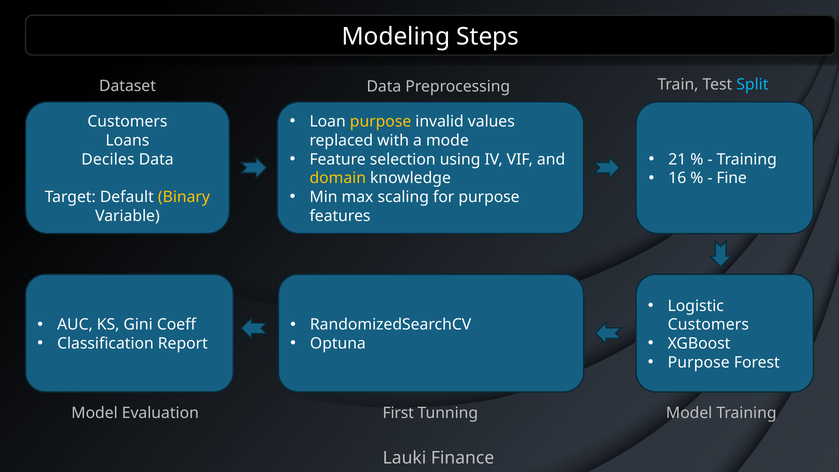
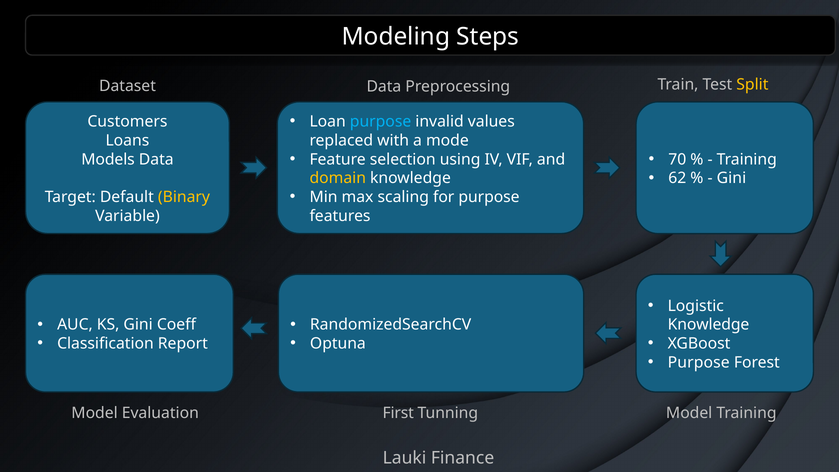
Split colour: light blue -> yellow
purpose at (381, 122) colour: yellow -> light blue
21: 21 -> 70
Deciles: Deciles -> Models
16: 16 -> 62
Fine at (732, 178): Fine -> Gini
Customers at (708, 325): Customers -> Knowledge
